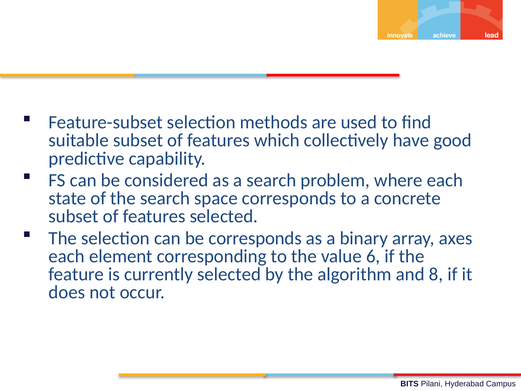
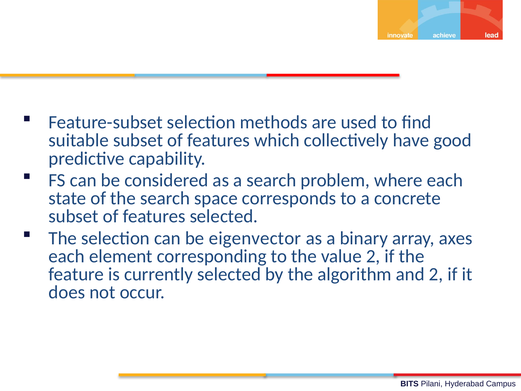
be corresponds: corresponds -> eigenvector
value 6: 6 -> 2
and 8: 8 -> 2
